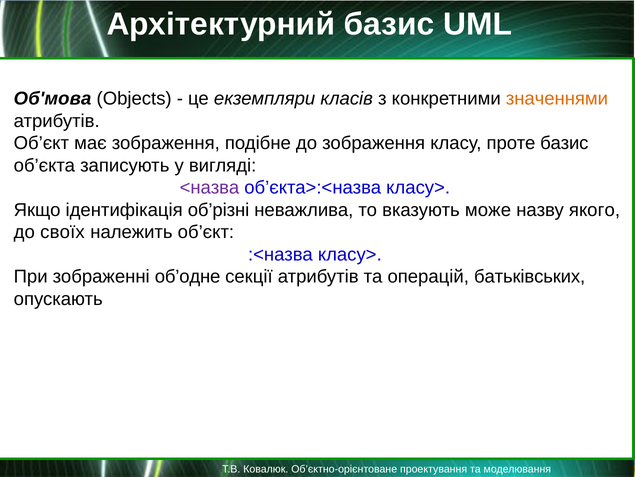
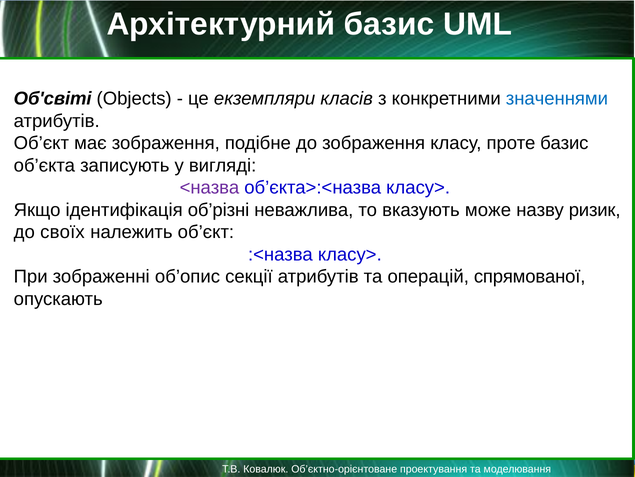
Об'мова: Об'мова -> Об'світі
значеннями colour: orange -> blue
якого: якого -> ризик
об’одне: об’одне -> об’опис
батьківських: батьківських -> спрямованої
